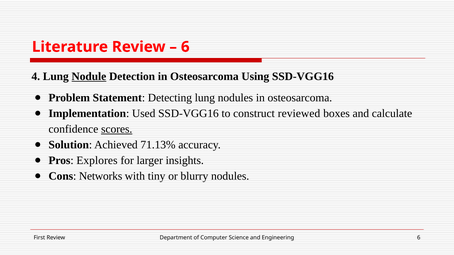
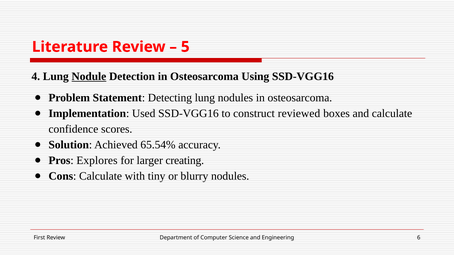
6 at (185, 47): 6 -> 5
scores underline: present -> none
71.13%: 71.13% -> 65.54%
insights: insights -> creating
Cons Networks: Networks -> Calculate
